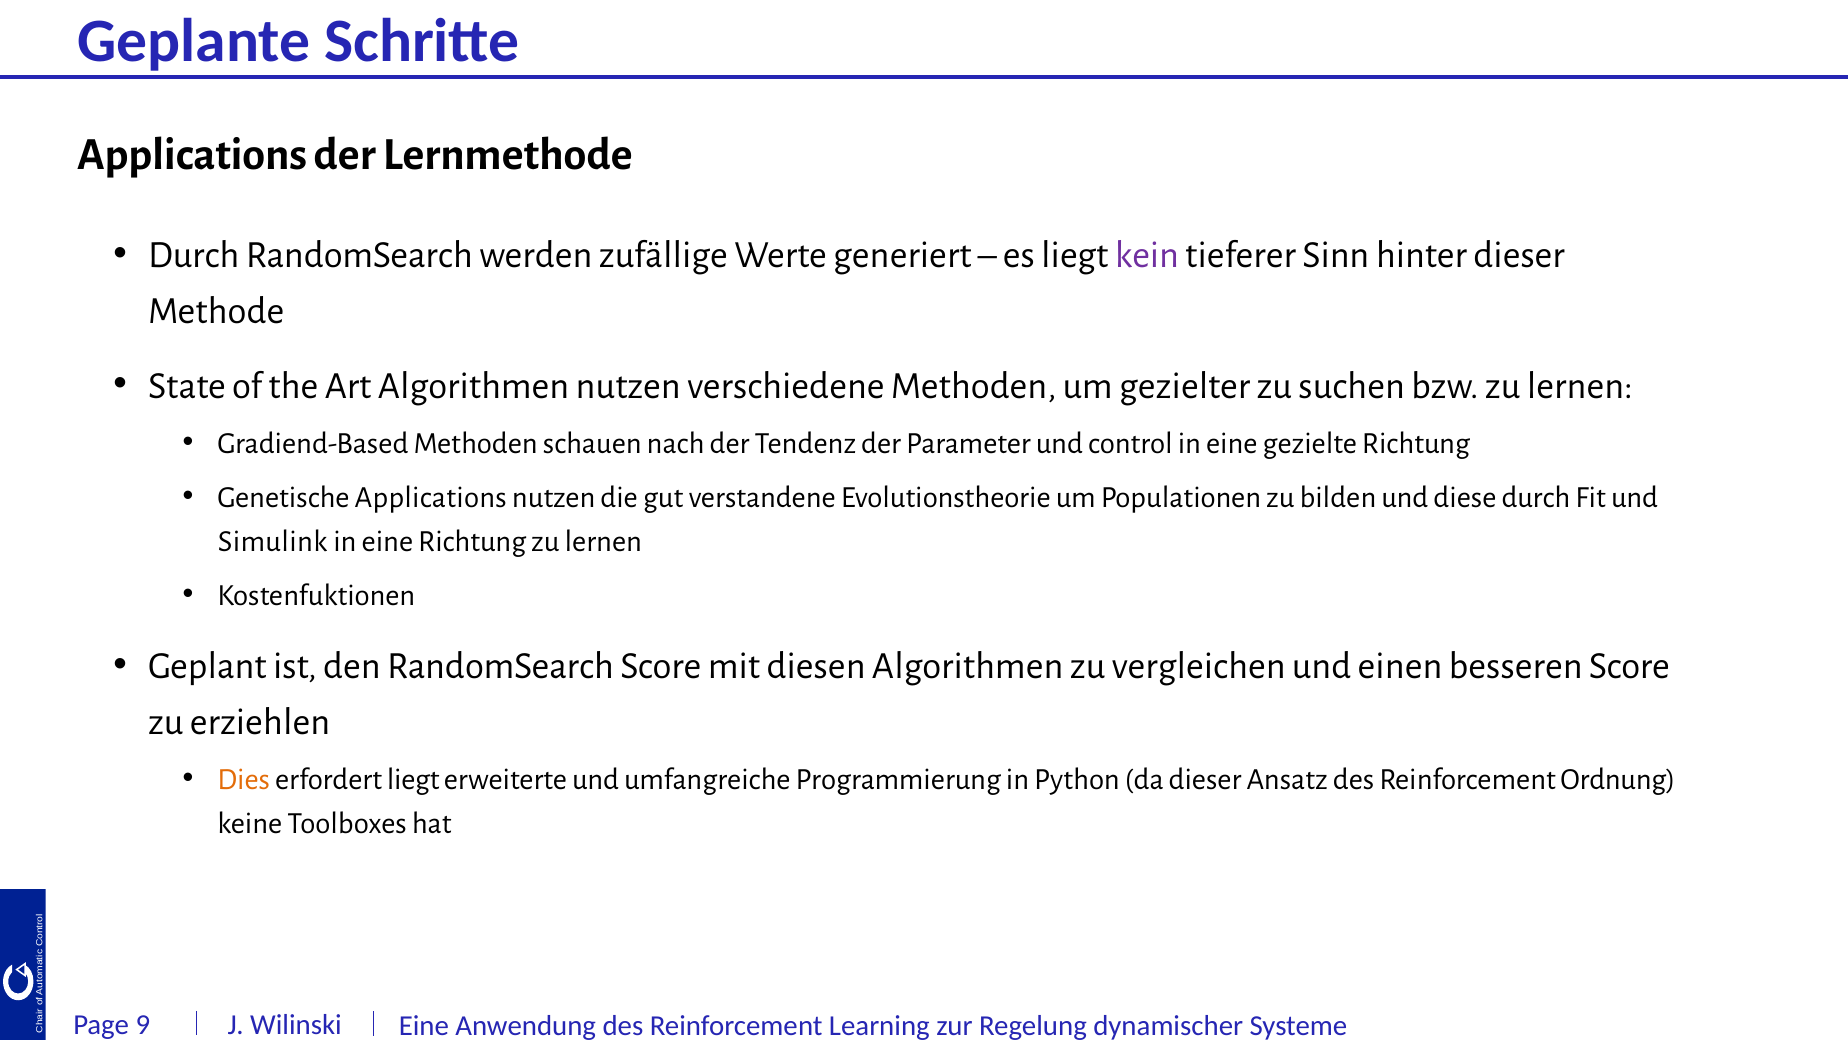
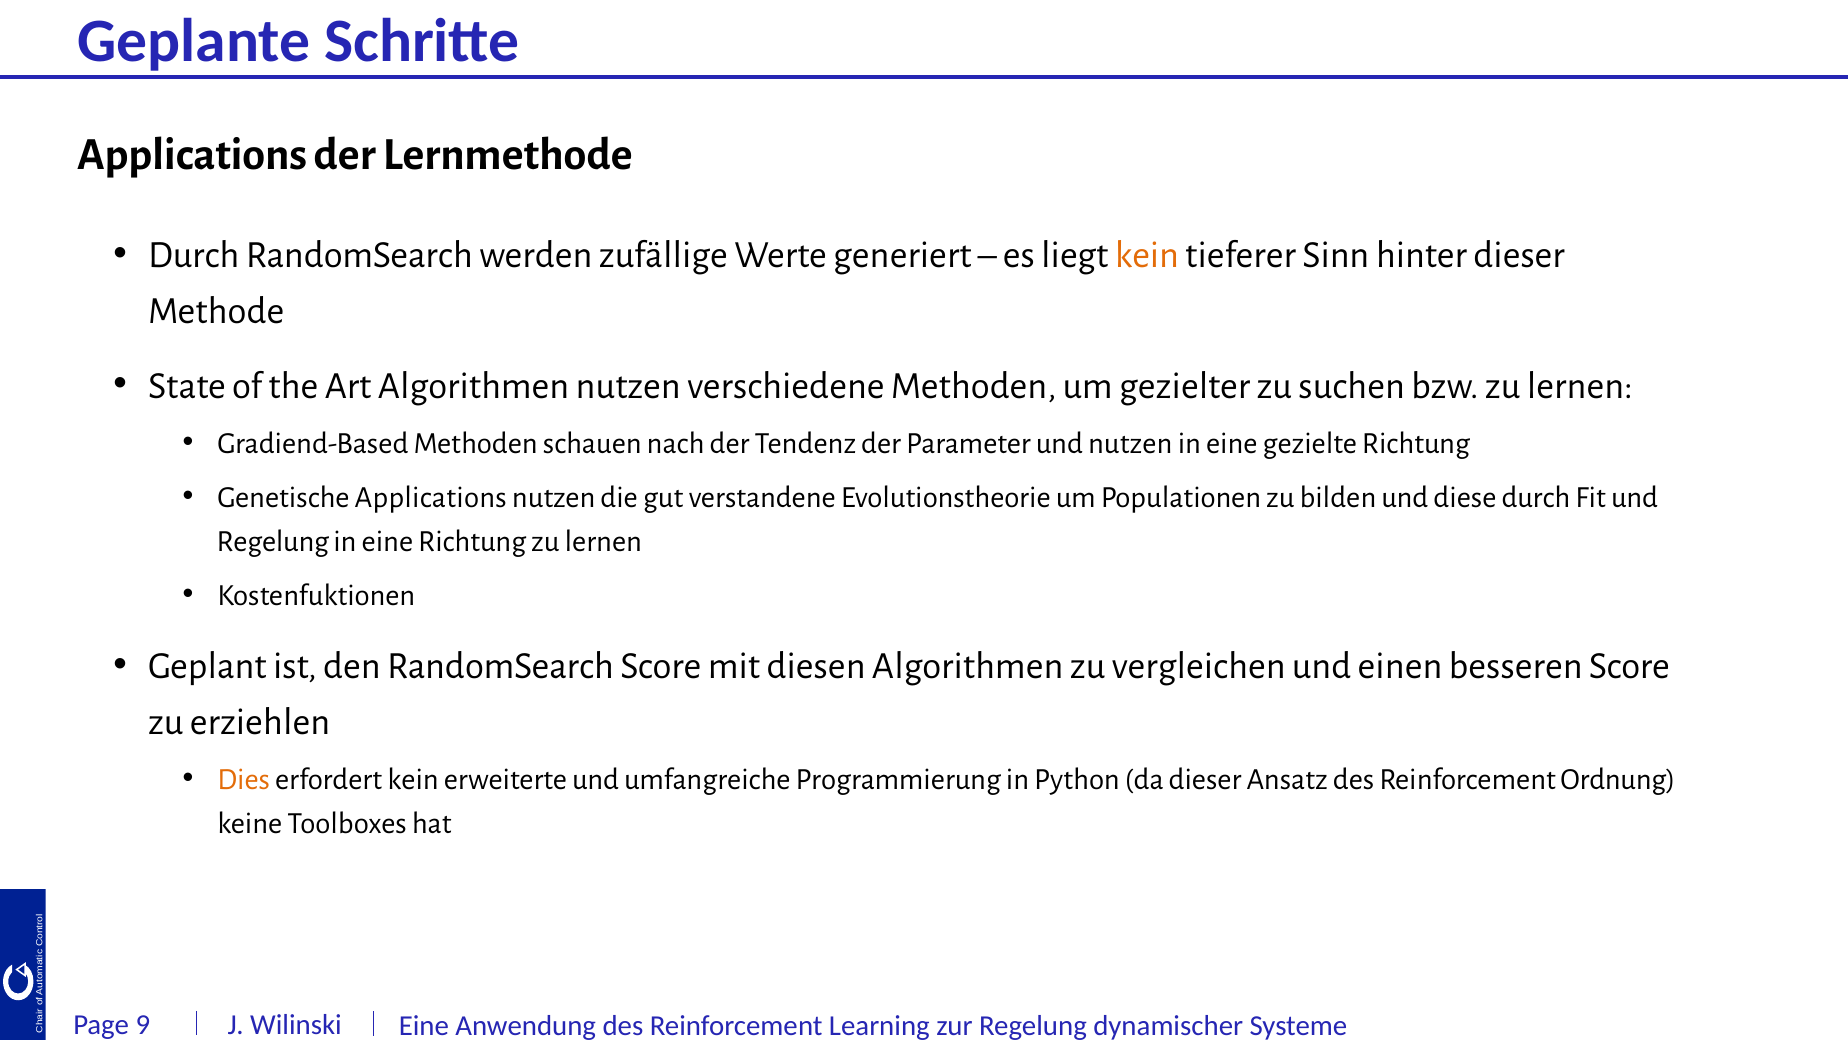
kein at (1147, 255) colour: purple -> orange
und control: control -> nutzen
Simulink at (273, 541): Simulink -> Regelung
erfordert liegt: liegt -> kein
